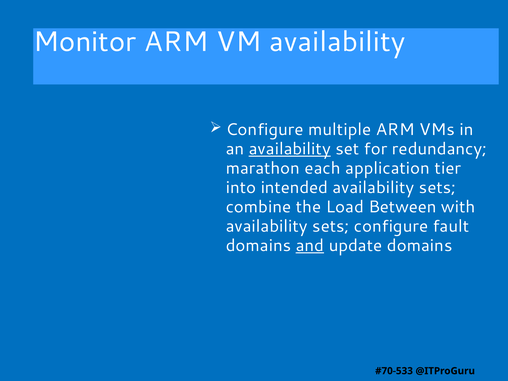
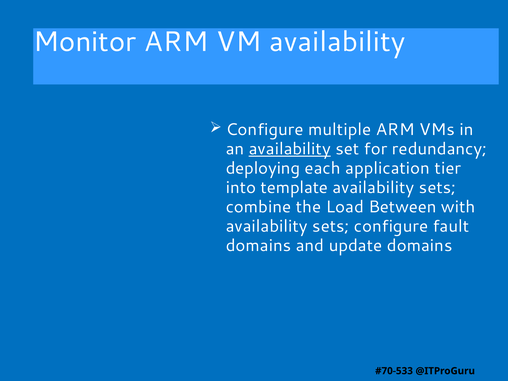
marathon: marathon -> deploying
intended: intended -> template
and underline: present -> none
